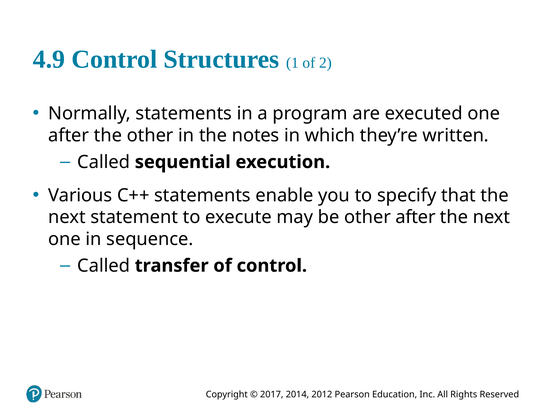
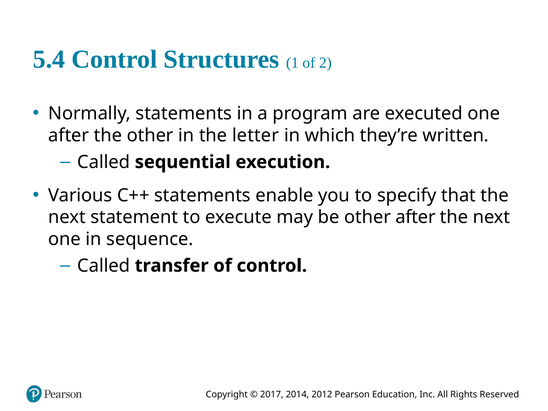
4.9: 4.9 -> 5.4
notes: notes -> letter
